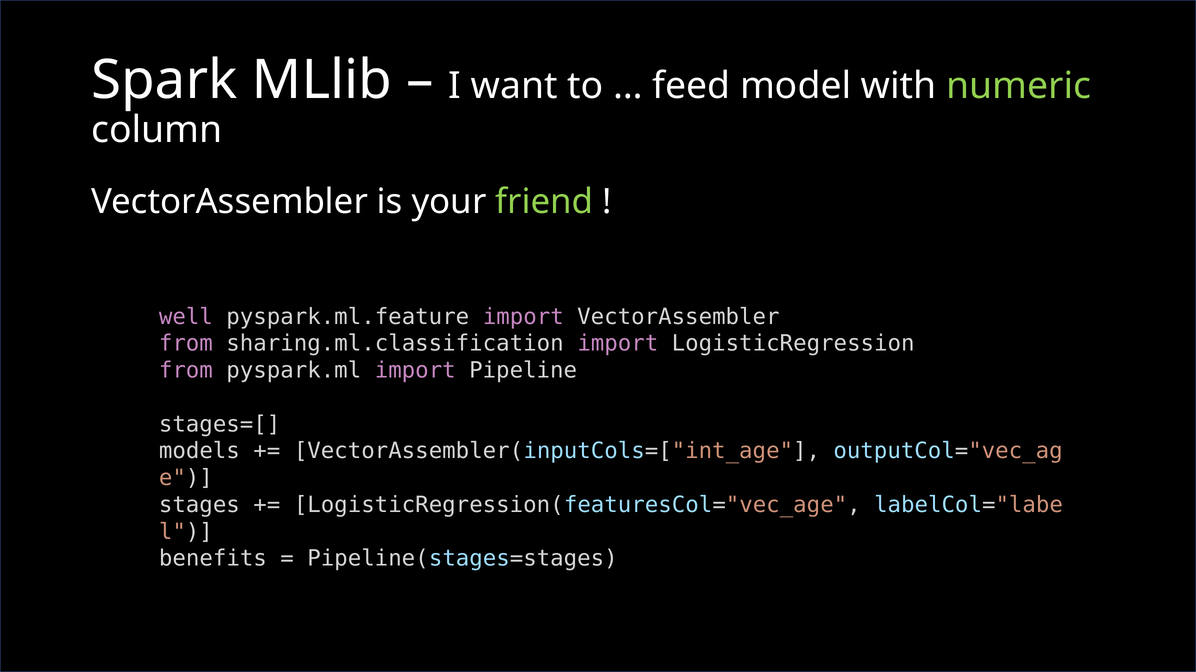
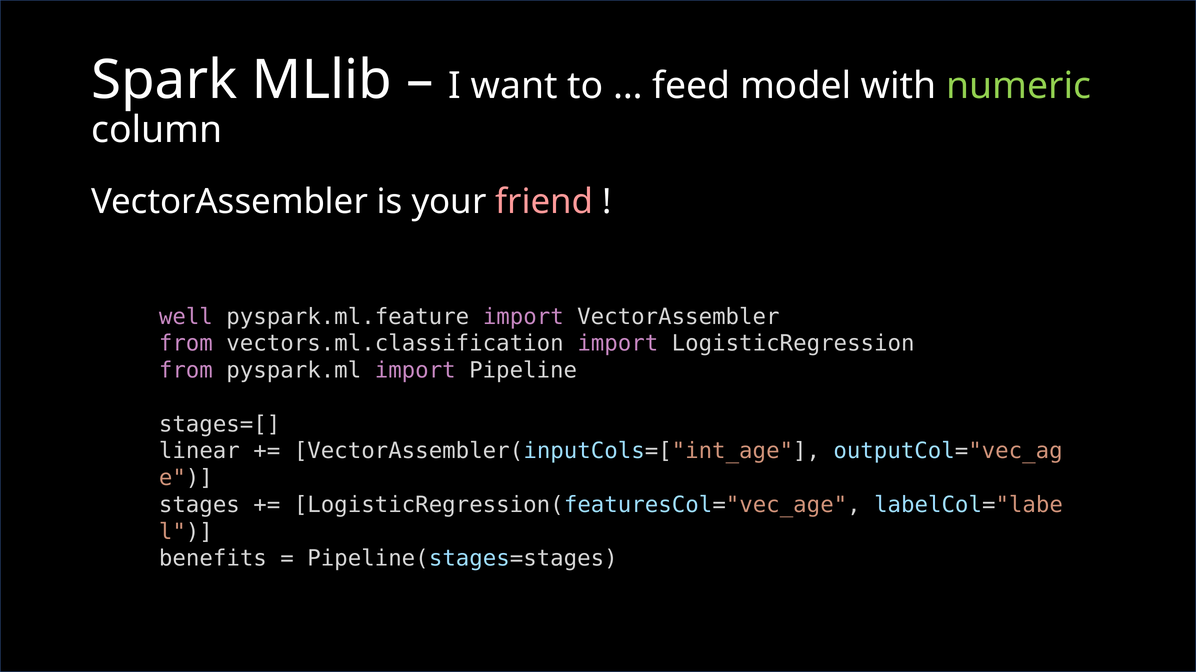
friend colour: light green -> pink
sharing.ml.classification: sharing.ml.classification -> vectors.ml.classification
models: models -> linear
